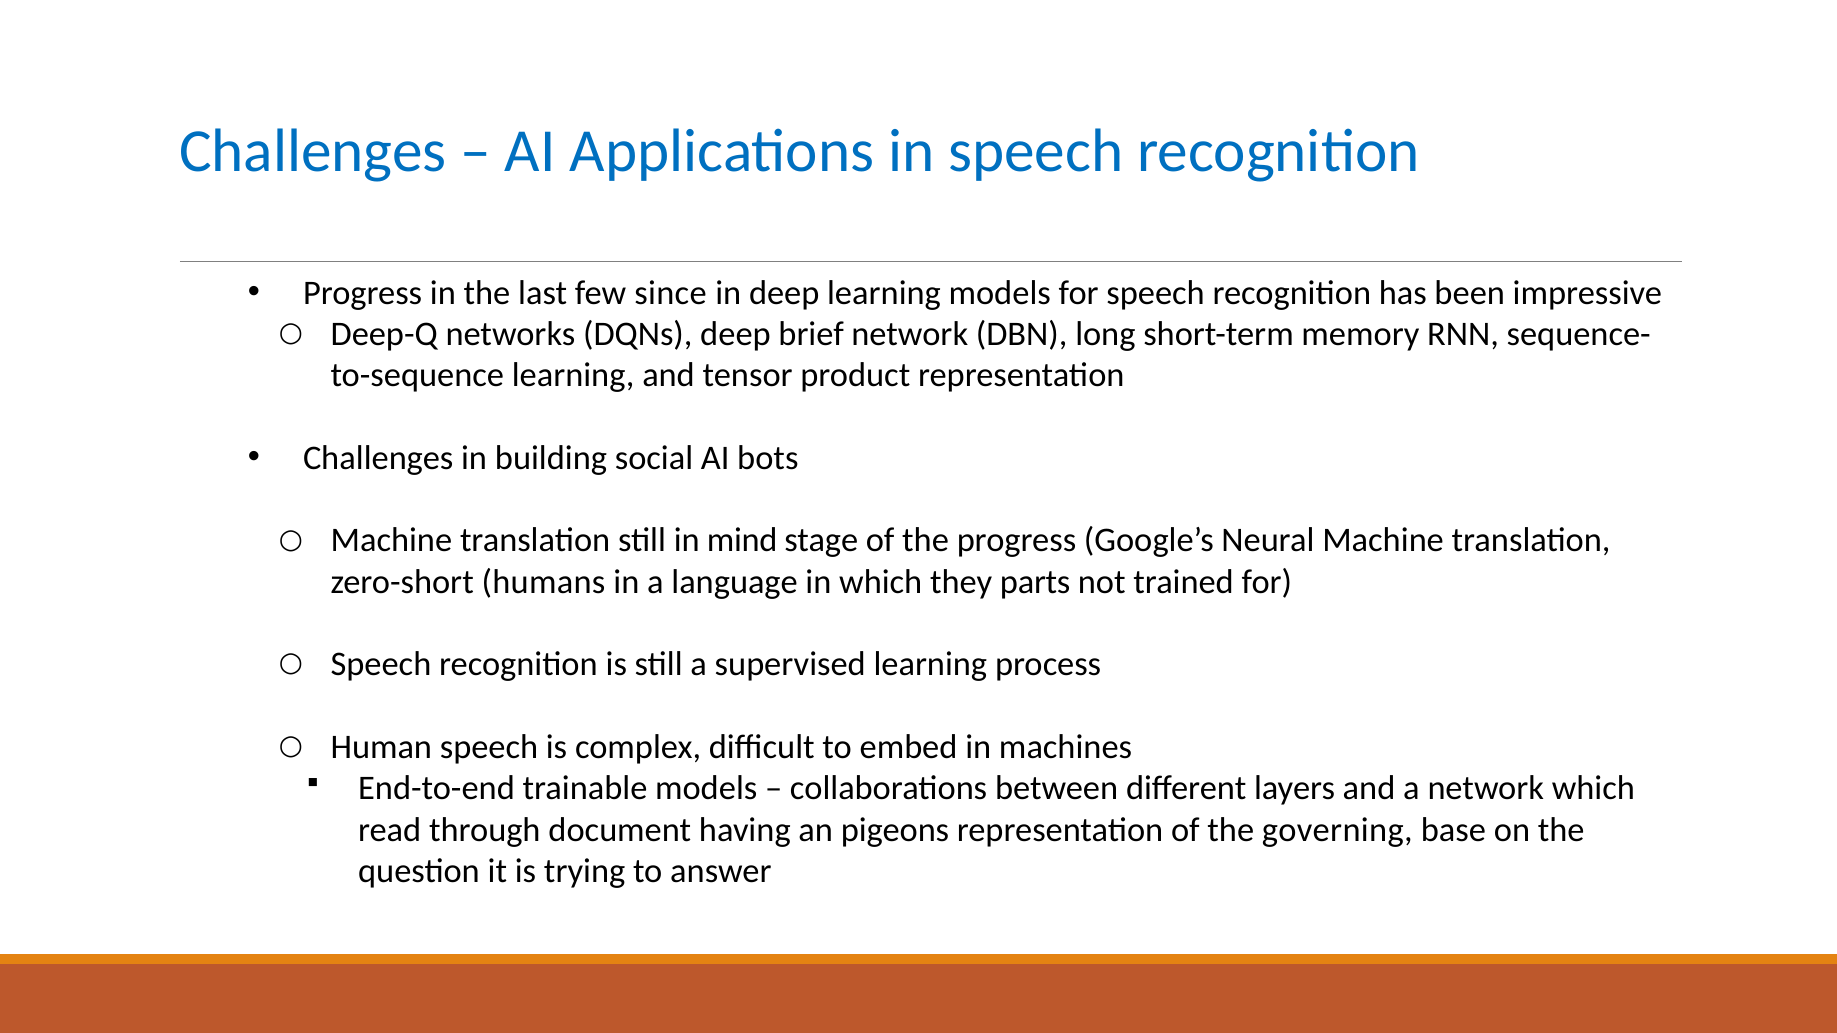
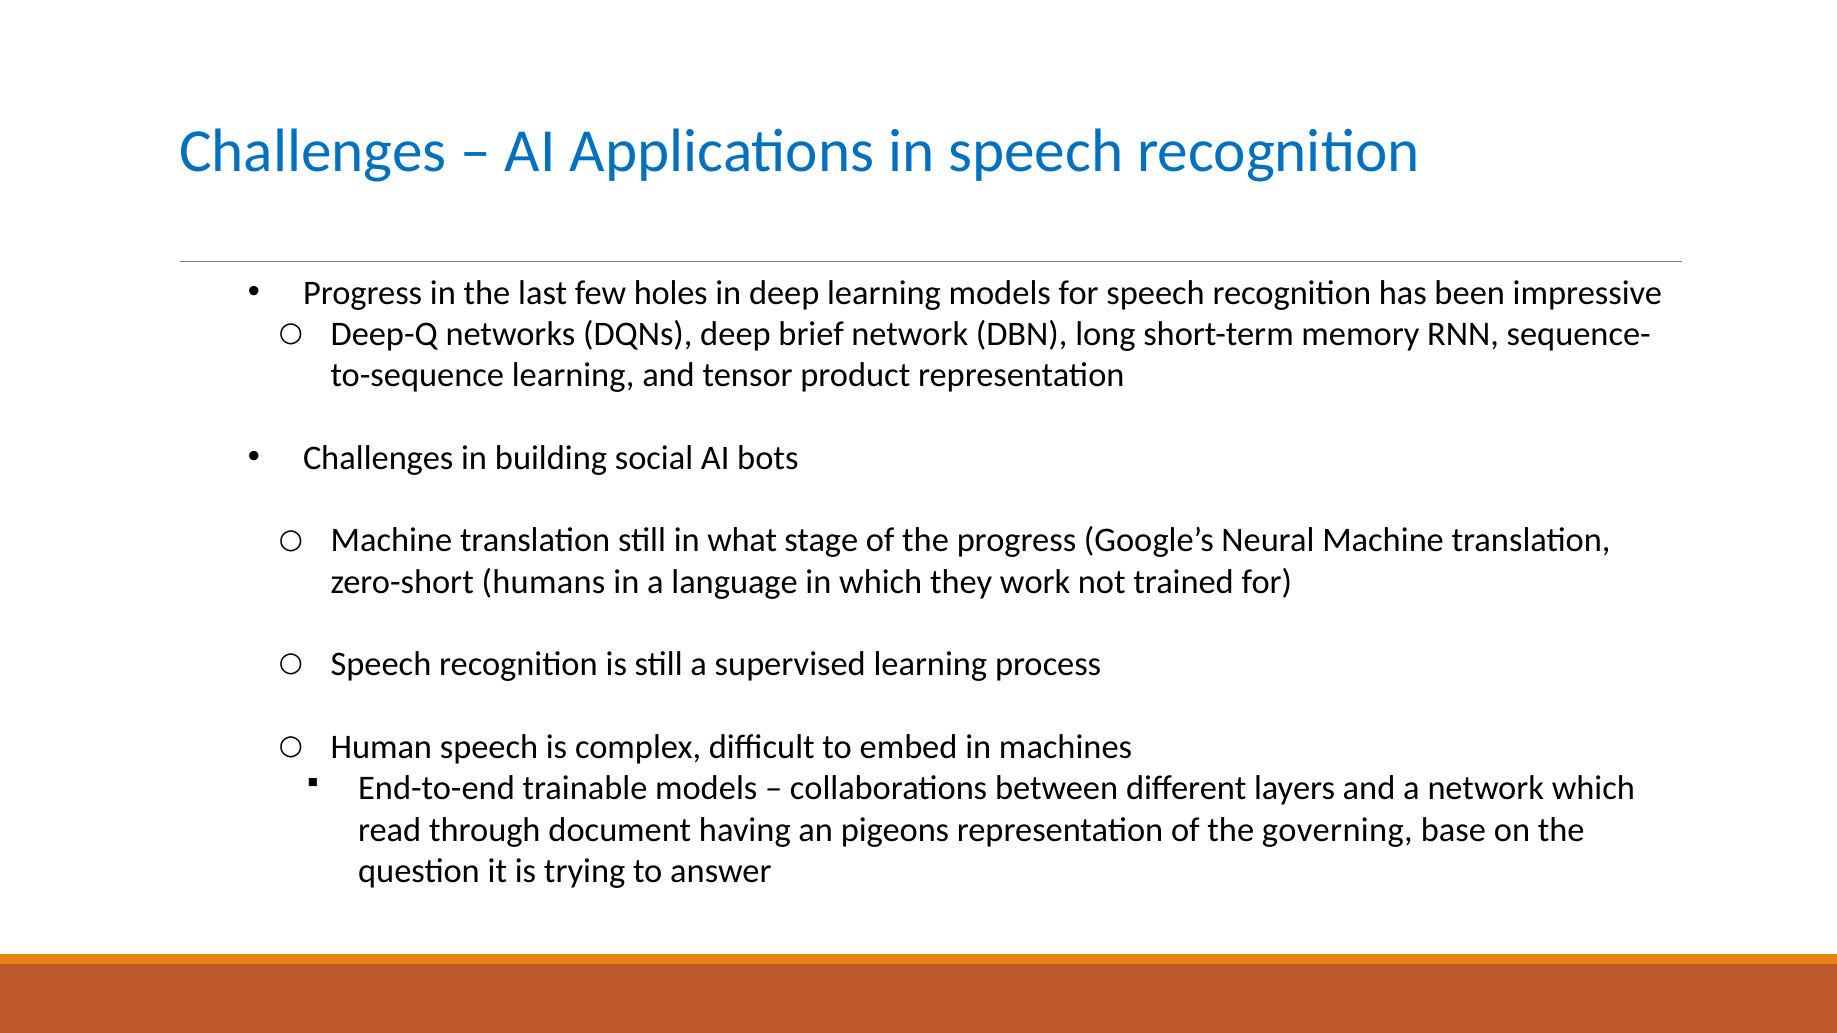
since: since -> holes
mind: mind -> what
parts: parts -> work
